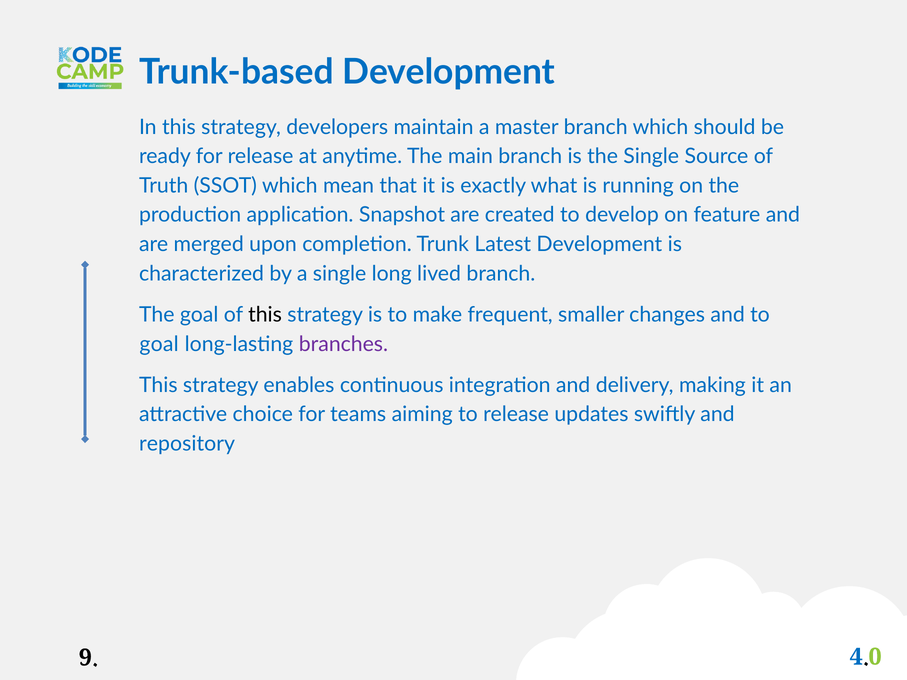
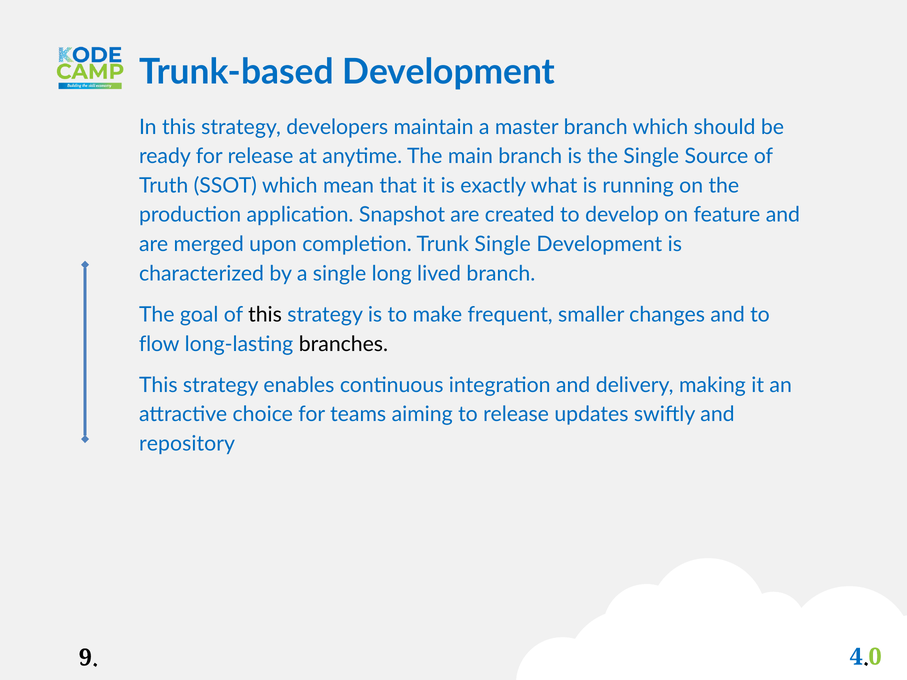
Trunk Latest: Latest -> Single
goal at (159, 344): goal -> flow
branches colour: purple -> black
